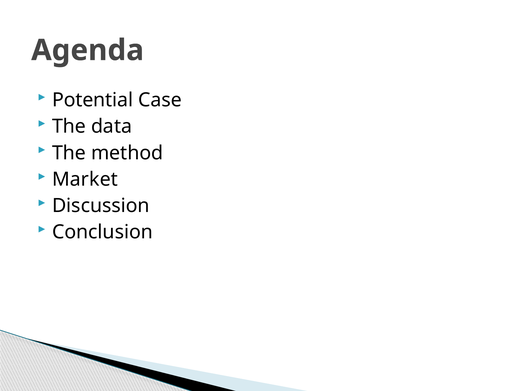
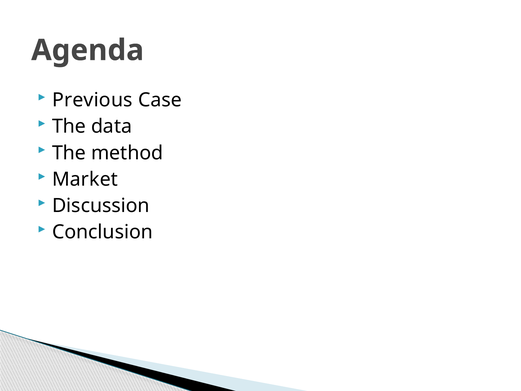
Potential: Potential -> Previous
